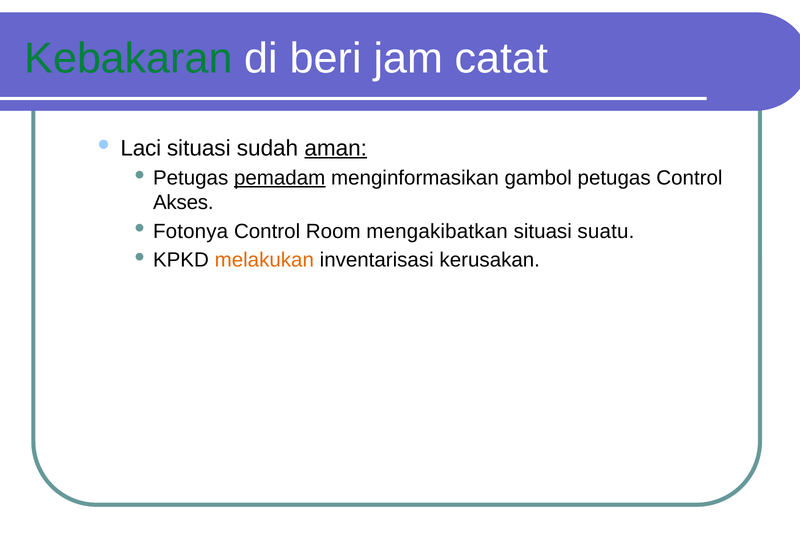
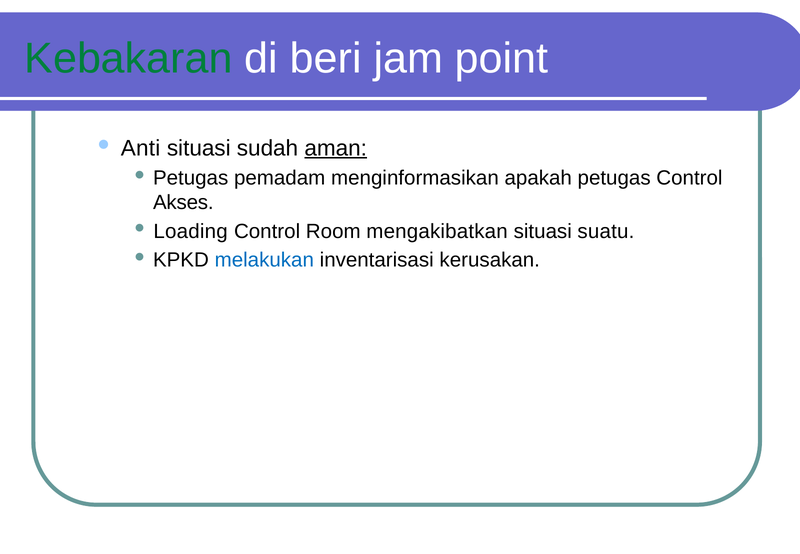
catat: catat -> point
Laci: Laci -> Anti
pemadam underline: present -> none
gambol: gambol -> apakah
Fotonya: Fotonya -> Loading
melakukan colour: orange -> blue
